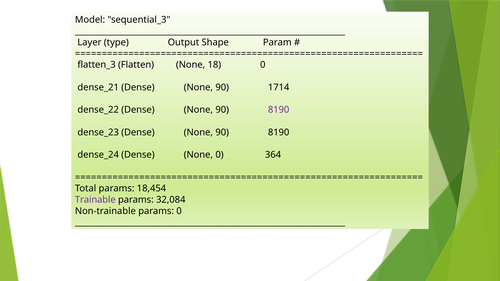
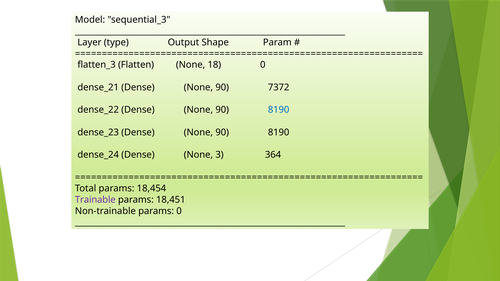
1714: 1714 -> 7372
8190 at (279, 110) colour: purple -> blue
None 0: 0 -> 3
32,084: 32,084 -> 18,451
